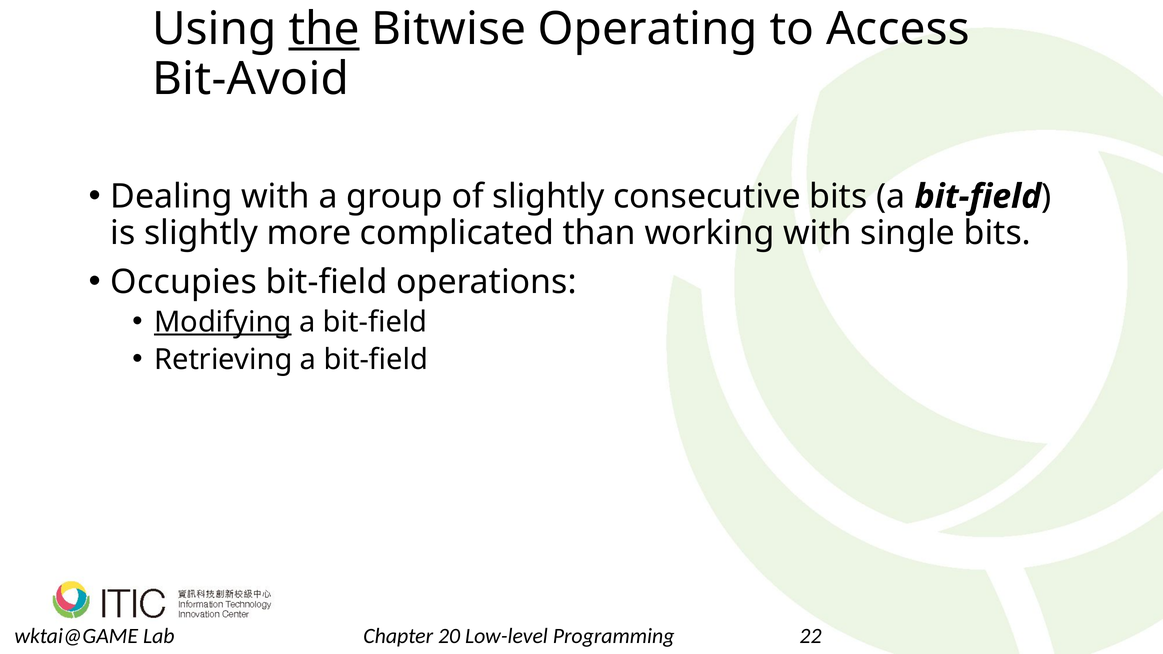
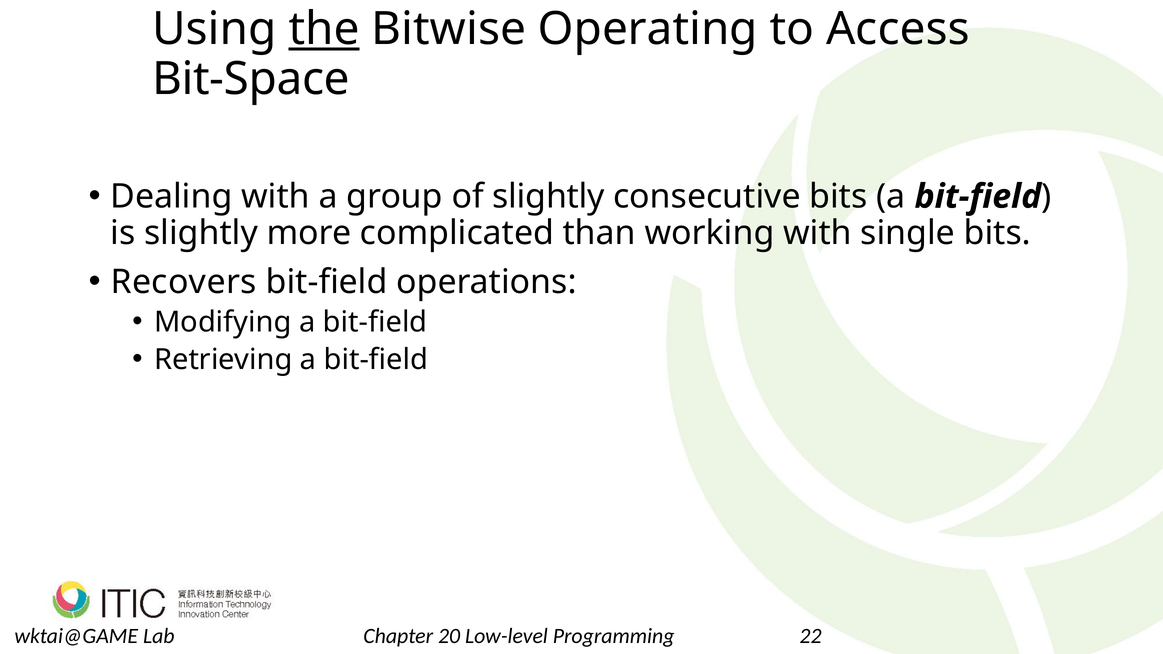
Bit-Avoid: Bit-Avoid -> Bit-Space
Occupies: Occupies -> Recovers
Modifying underline: present -> none
